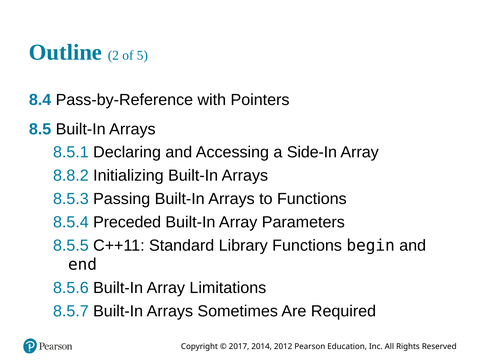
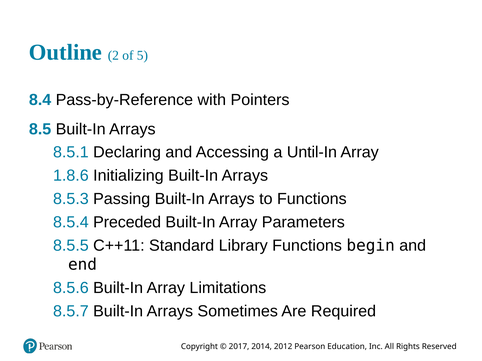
Side-In: Side-In -> Until-In
8.8.2: 8.8.2 -> 1.8.6
